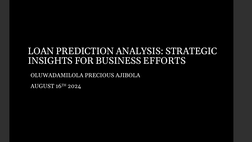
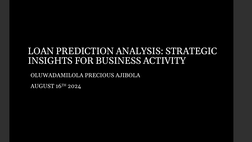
EFFORTS: EFFORTS -> ACTIVITY
